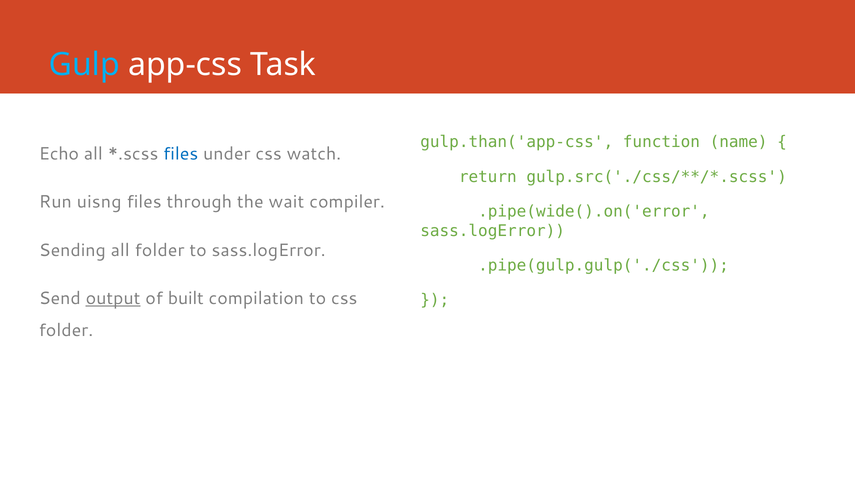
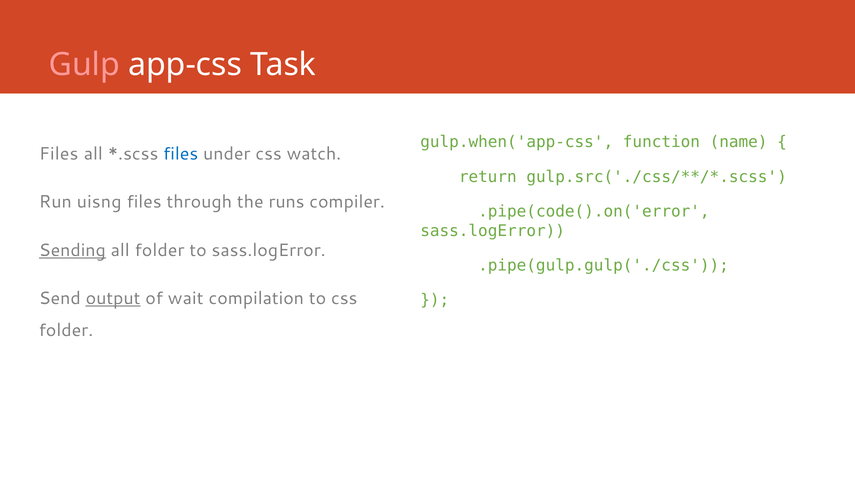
Gulp colour: light blue -> pink
gulp.than('app-css: gulp.than('app-css -> gulp.when('app-css
Echo at (59, 154): Echo -> Files
wait: wait -> runs
.pipe(wide().on('error: .pipe(wide().on('error -> .pipe(code().on('error
Sending underline: none -> present
built: built -> wait
